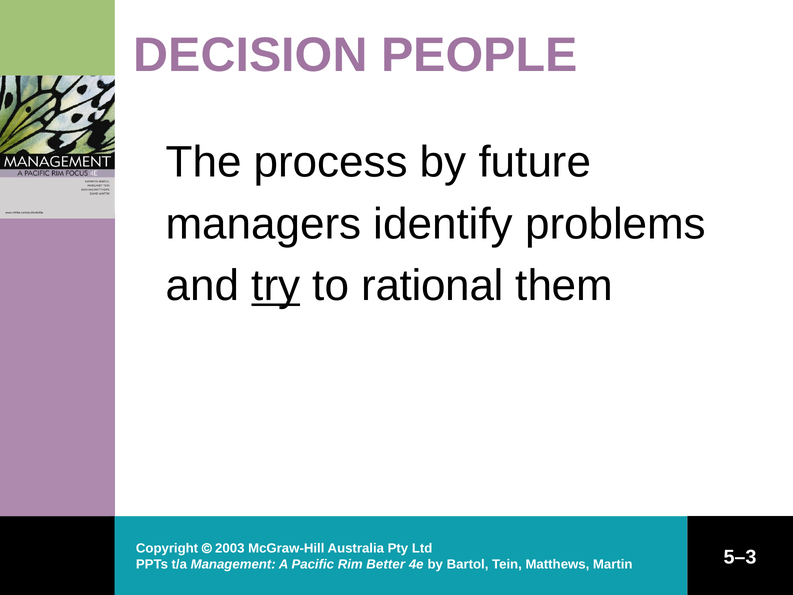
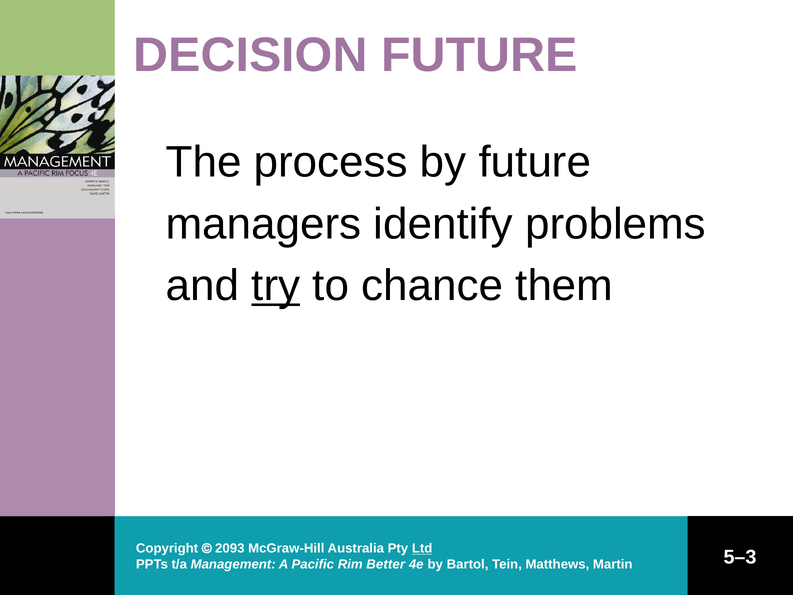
DECISION PEOPLE: PEOPLE -> FUTURE
rational: rational -> chance
2003: 2003 -> 2093
Ltd underline: none -> present
